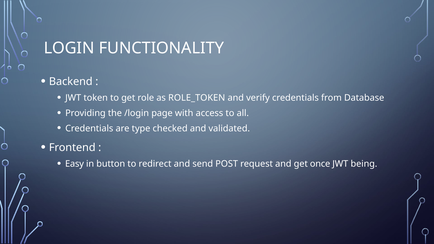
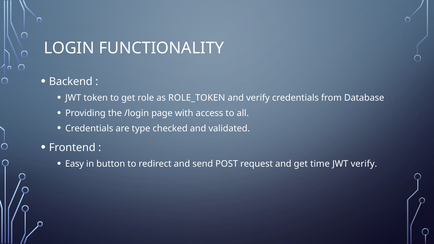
once: once -> time
JWT being: being -> verify
